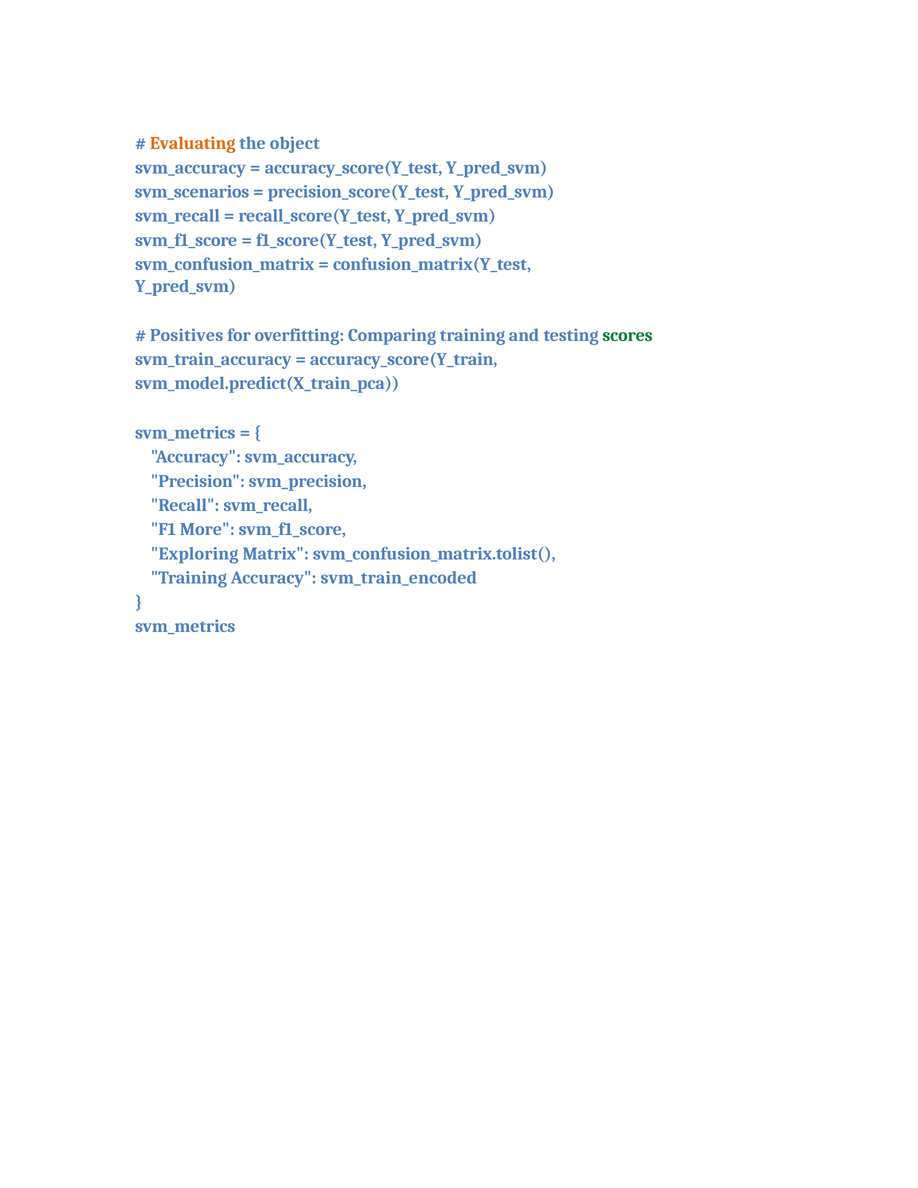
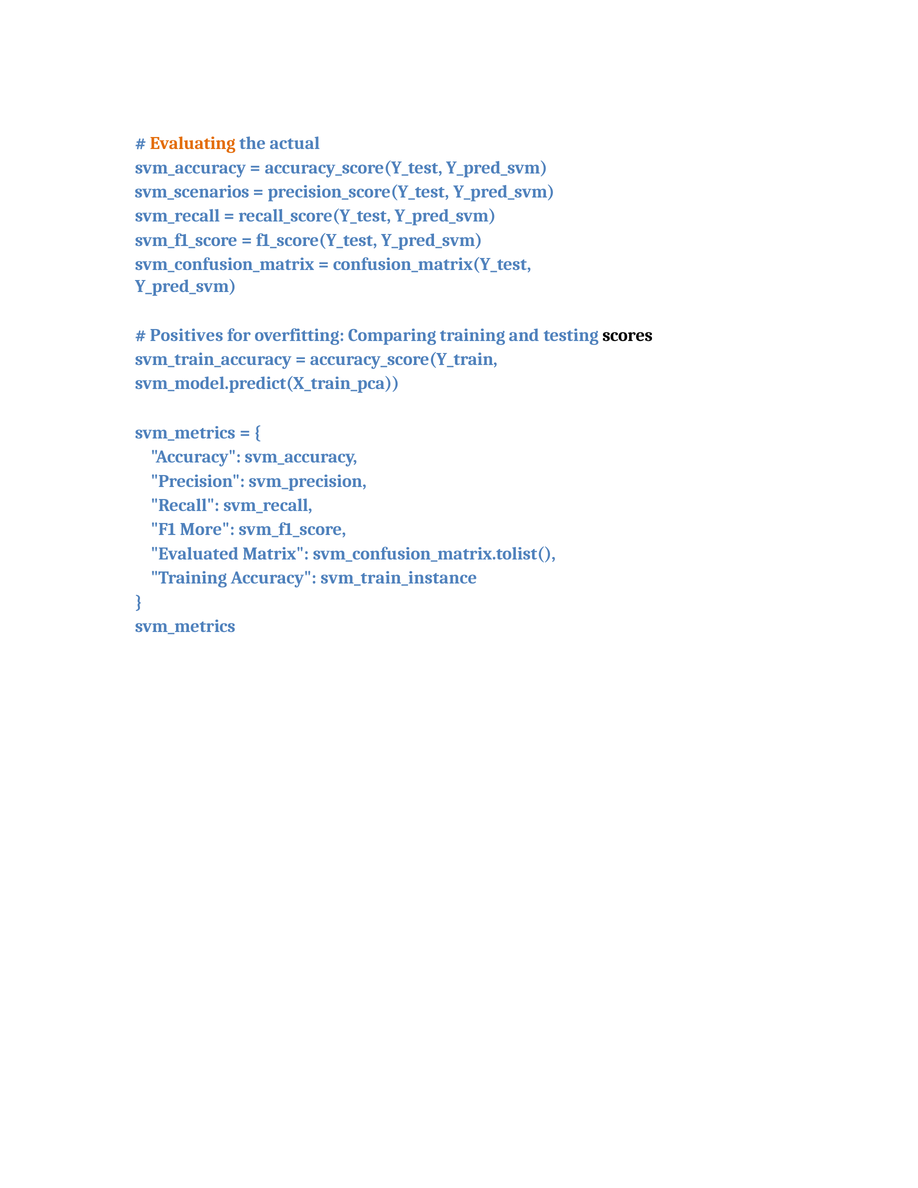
object: object -> actual
scores colour: green -> black
Exploring: Exploring -> Evaluated
svm_train_encoded: svm_train_encoded -> svm_train_instance
